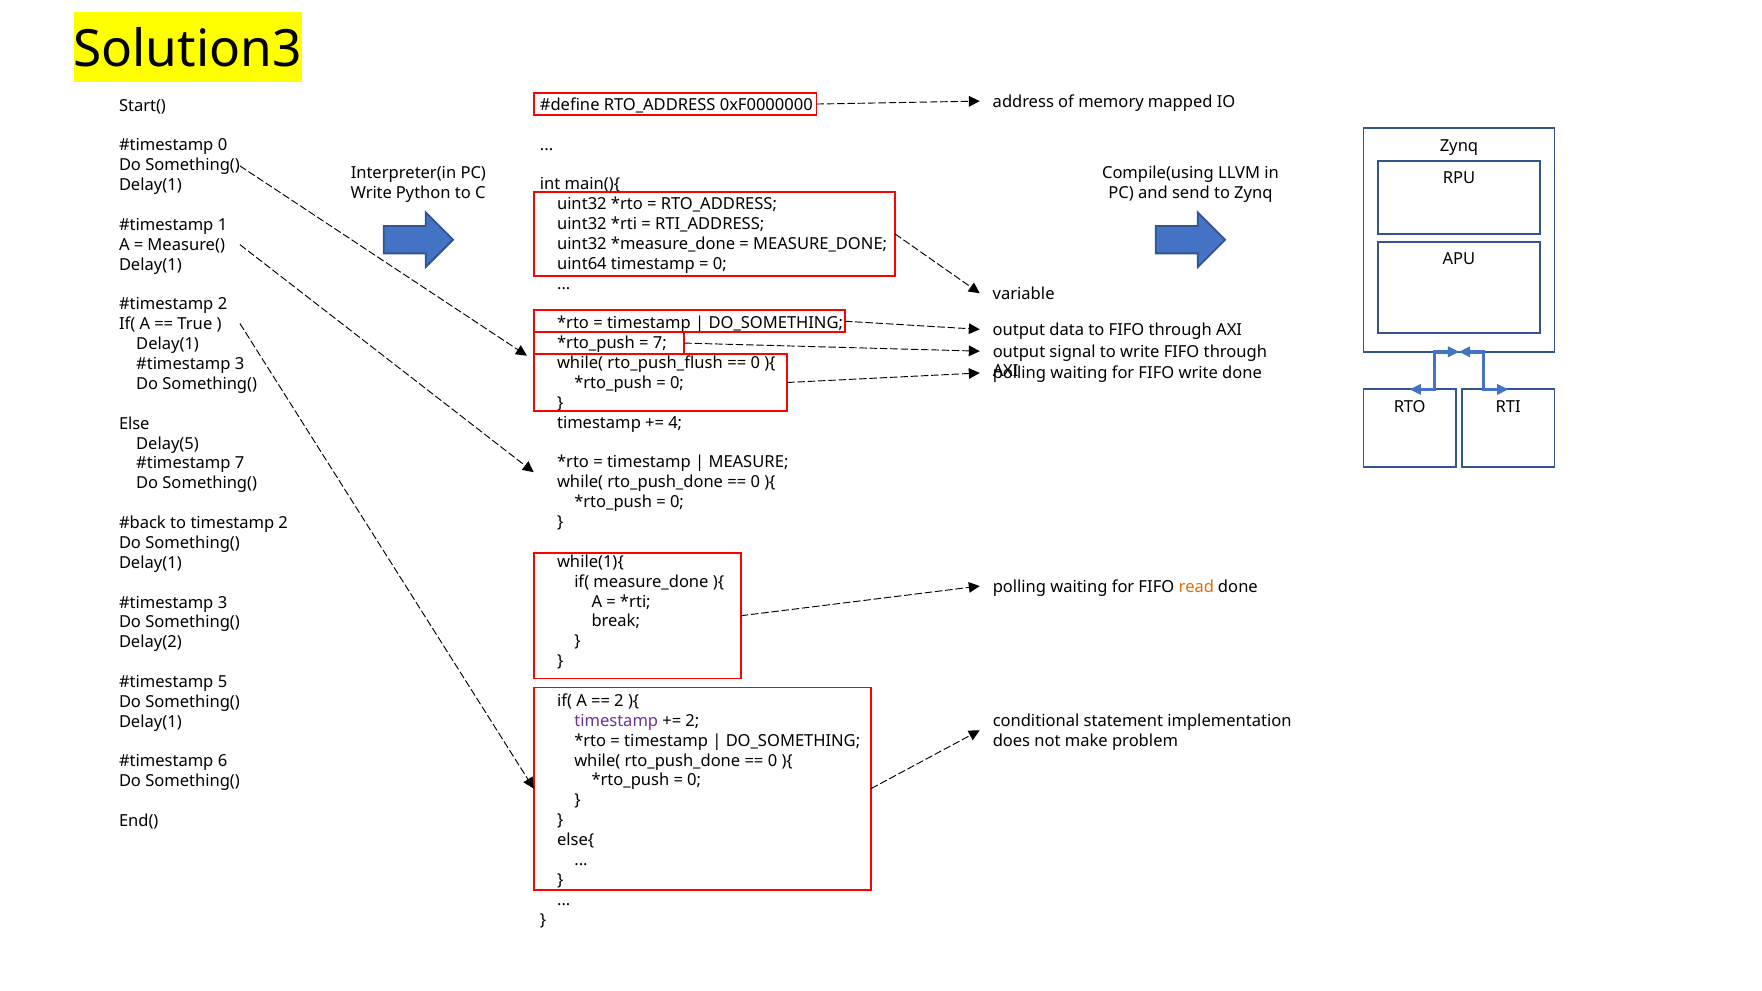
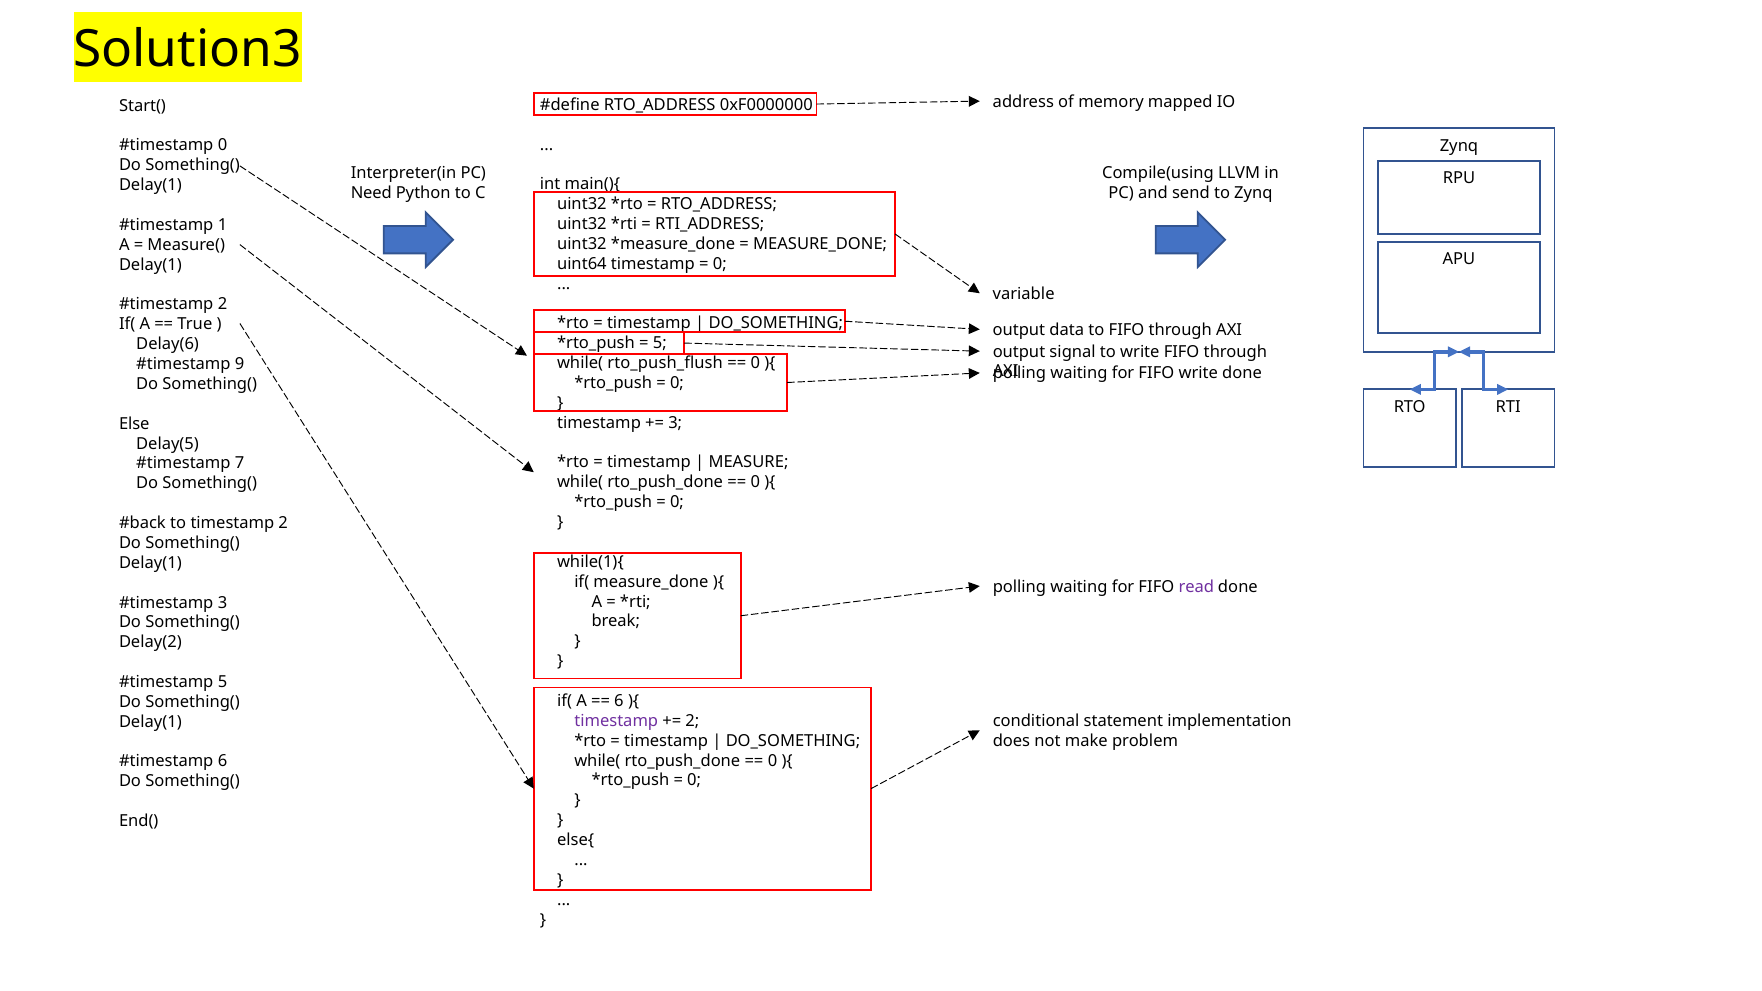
Write at (371, 193): Write -> Need
7 at (660, 343): 7 -> 5
Delay(1 at (168, 344): Delay(1 -> Delay(6
3 at (240, 364): 3 -> 9
4 at (675, 423): 4 -> 3
read colour: orange -> purple
2 at (619, 701): 2 -> 6
